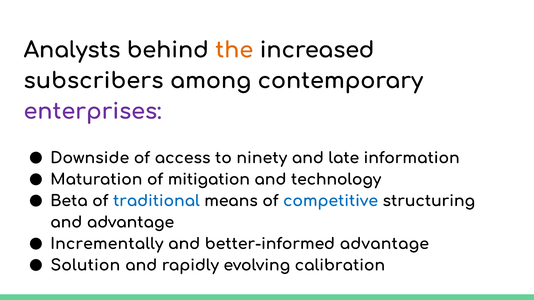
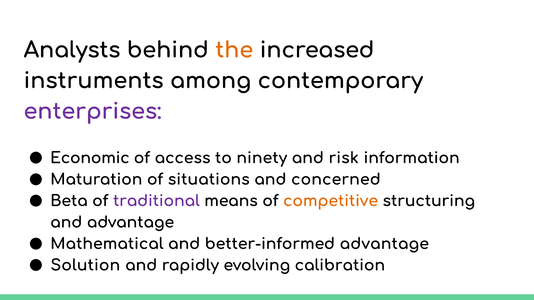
subscribers: subscribers -> instruments
Downside: Downside -> Economic
late: late -> risk
mitigation: mitigation -> situations
technology: technology -> concerned
traditional colour: blue -> purple
competitive colour: blue -> orange
Incrementally: Incrementally -> Mathematical
